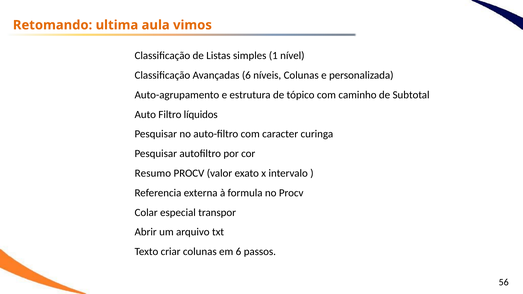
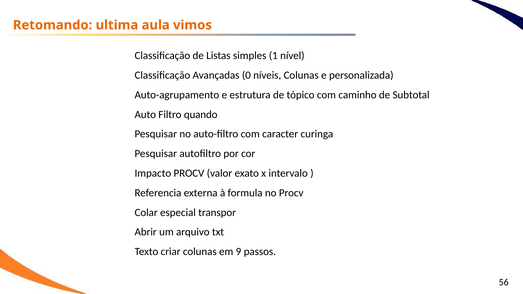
Avançadas 6: 6 -> 0
líquidos: líquidos -> quando
Resumo: Resumo -> Impacto
em 6: 6 -> 9
